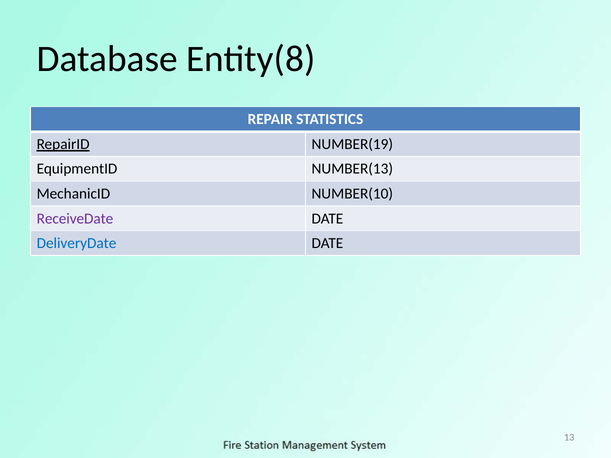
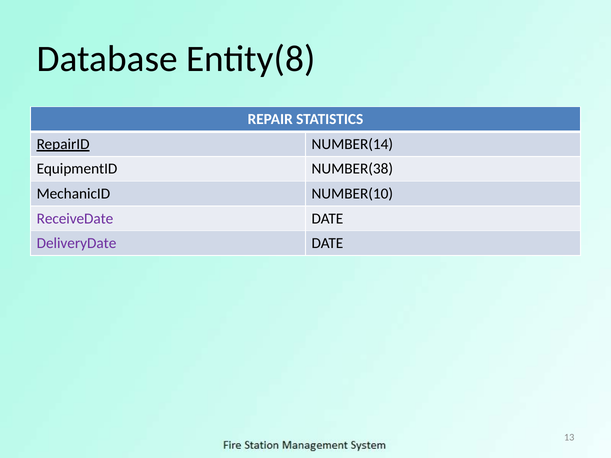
NUMBER(19: NUMBER(19 -> NUMBER(14
NUMBER(13: NUMBER(13 -> NUMBER(38
DeliveryDate colour: blue -> purple
